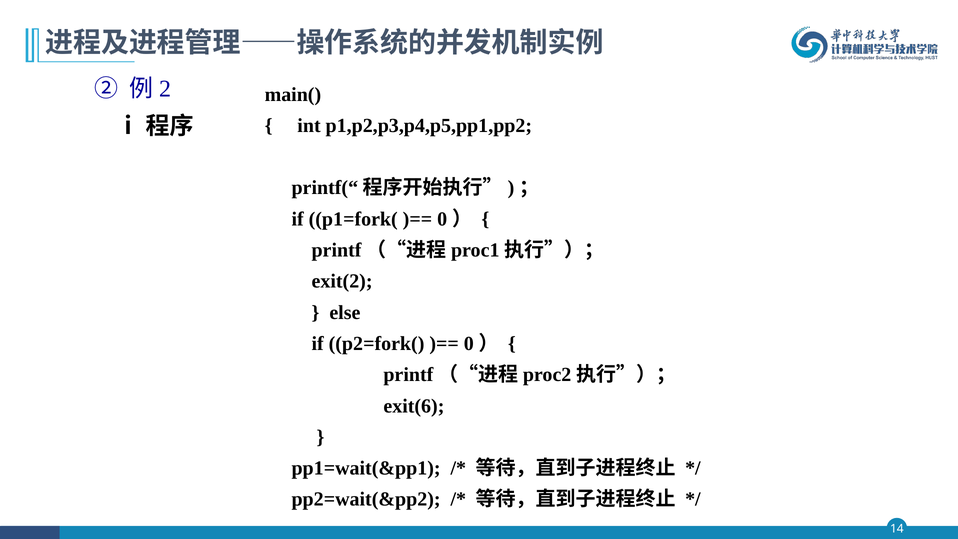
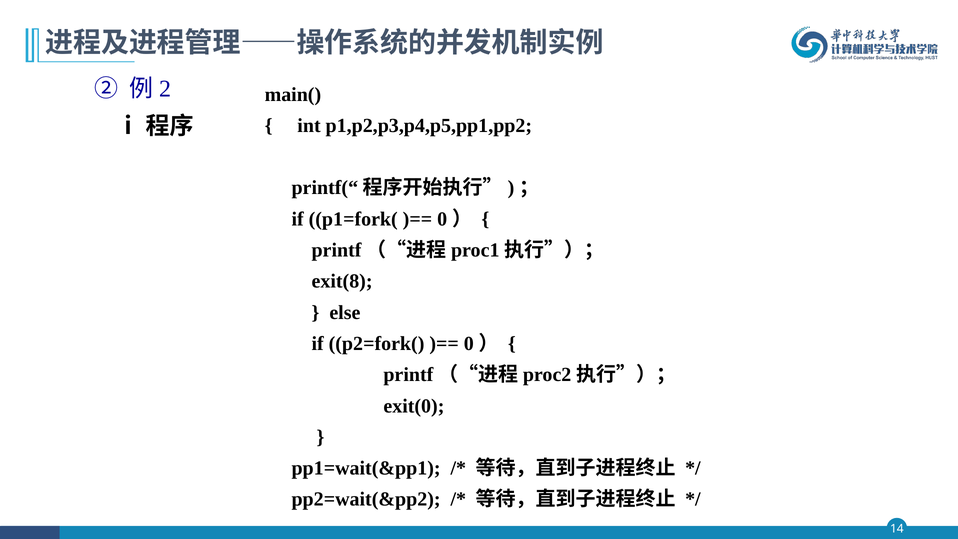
exit(2: exit(2 -> exit(8
exit(6: exit(6 -> exit(0
